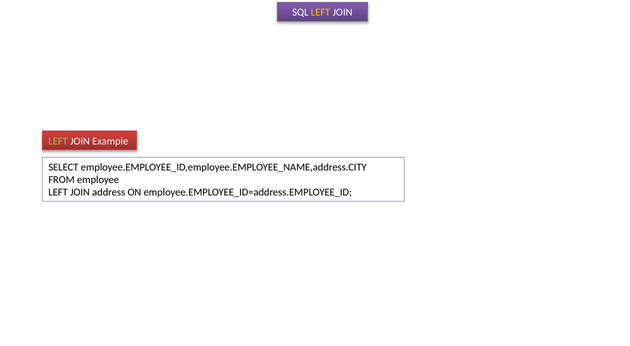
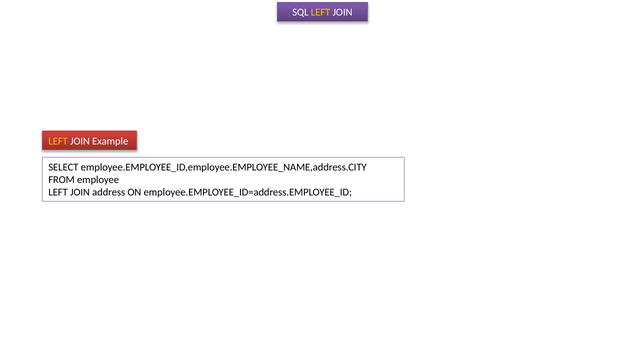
LEFT at (58, 141) colour: light green -> yellow
